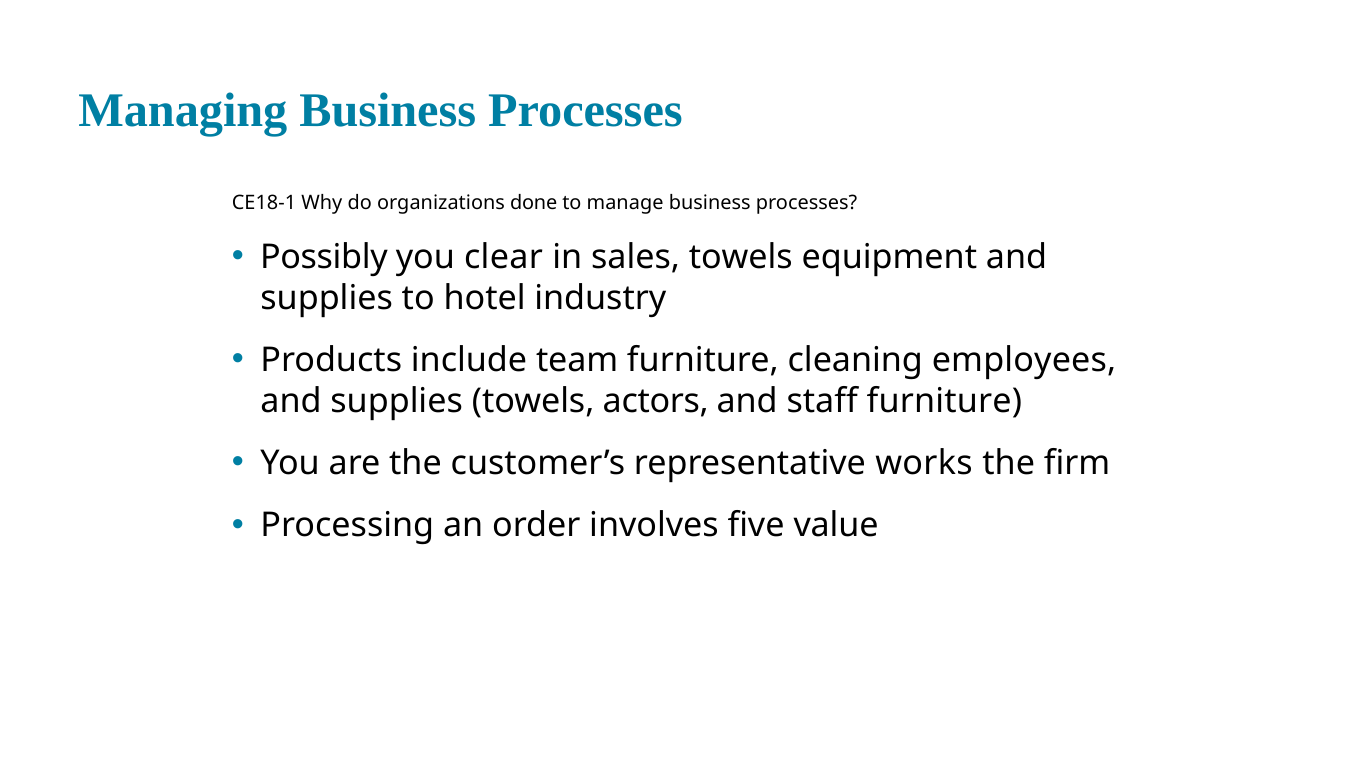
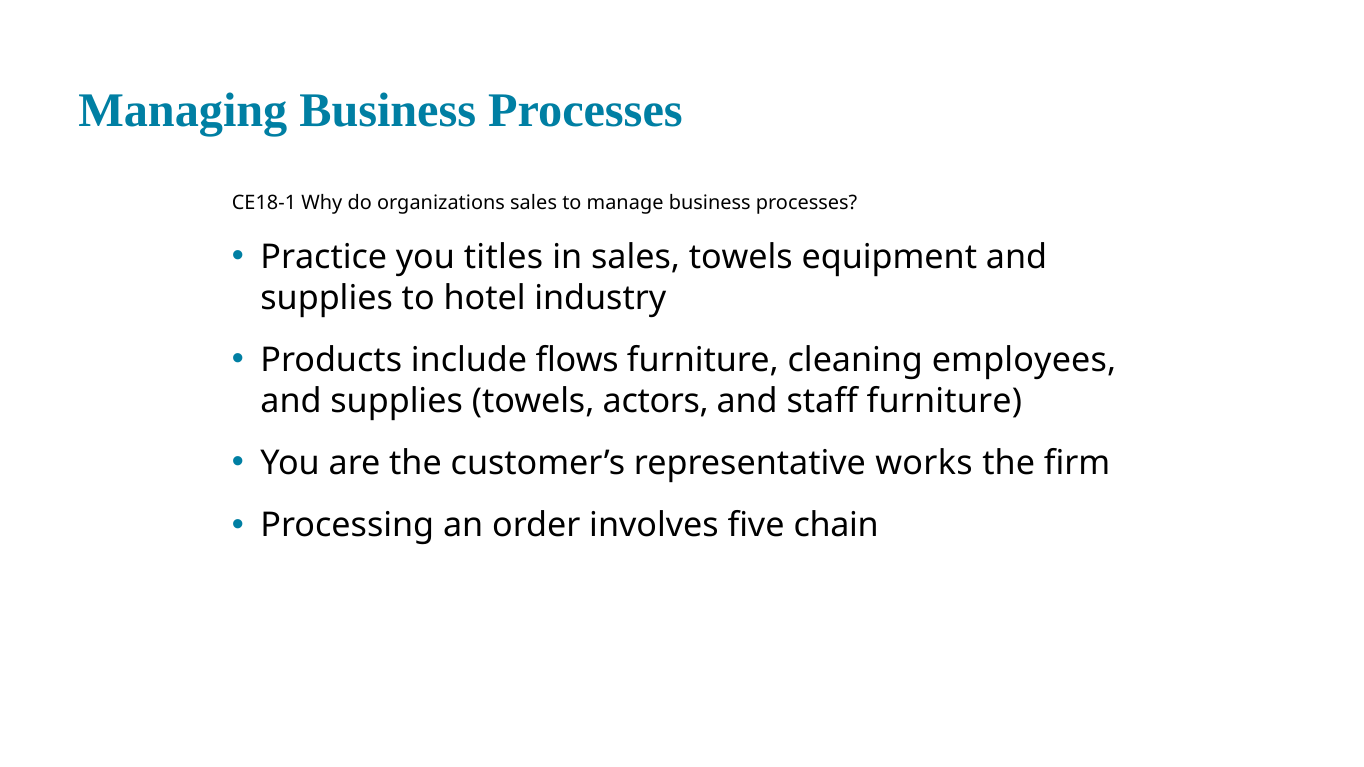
organizations done: done -> sales
Possibly: Possibly -> Practice
clear: clear -> titles
team: team -> flows
value: value -> chain
